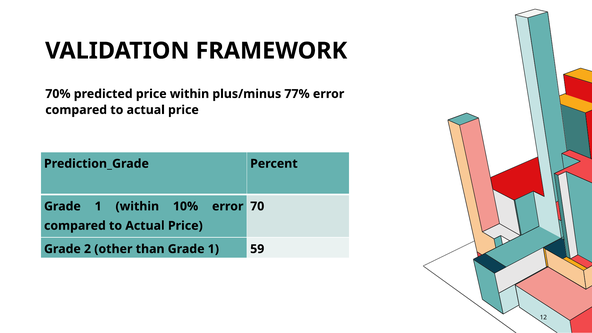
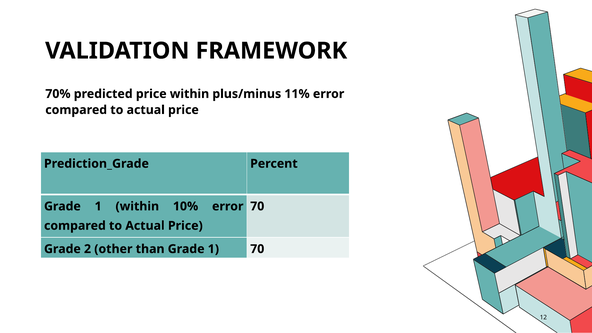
77%: 77% -> 11%
1 59: 59 -> 70
